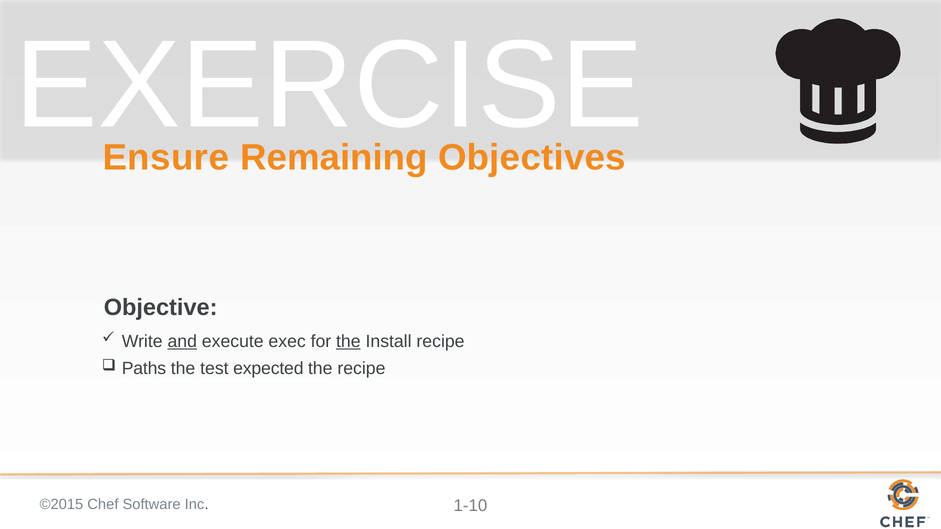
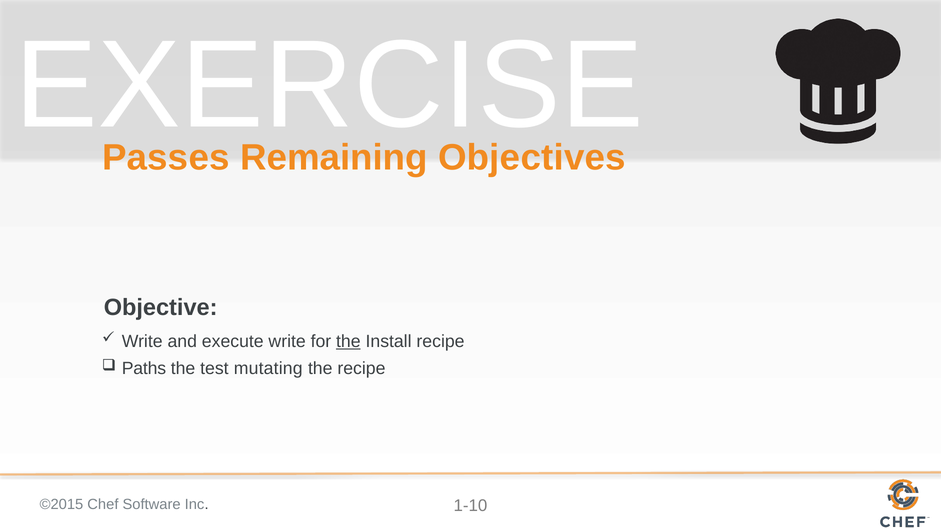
Ensure: Ensure -> Passes
and underline: present -> none
execute exec: exec -> write
expected: expected -> mutating
